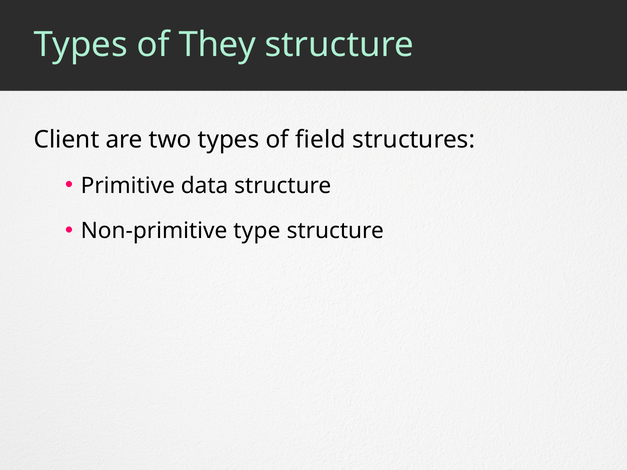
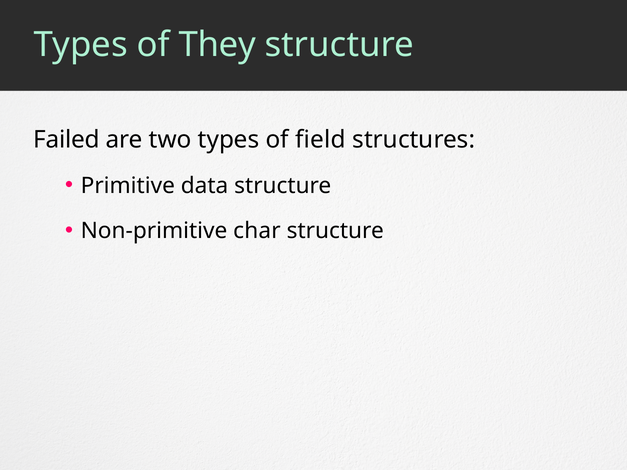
Client: Client -> Failed
type: type -> char
